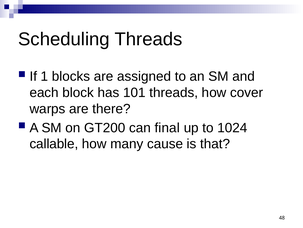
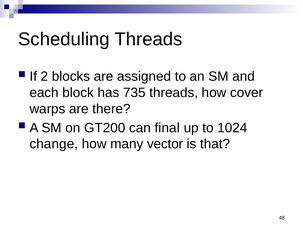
1: 1 -> 2
101: 101 -> 735
callable: callable -> change
cause: cause -> vector
